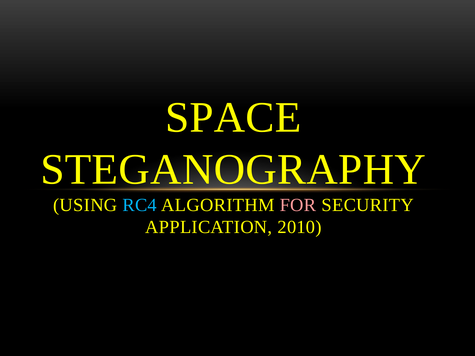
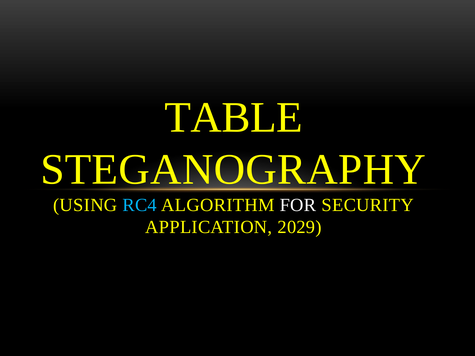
SPACE: SPACE -> TABLE
FOR colour: pink -> white
2010: 2010 -> 2029
